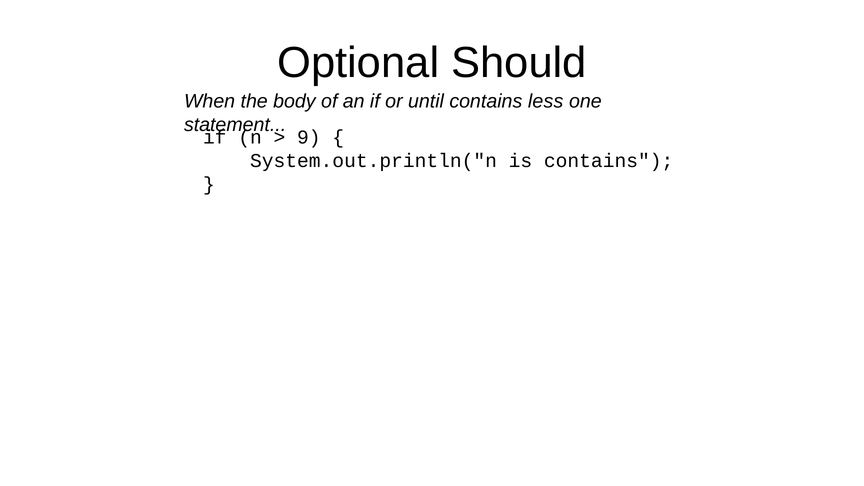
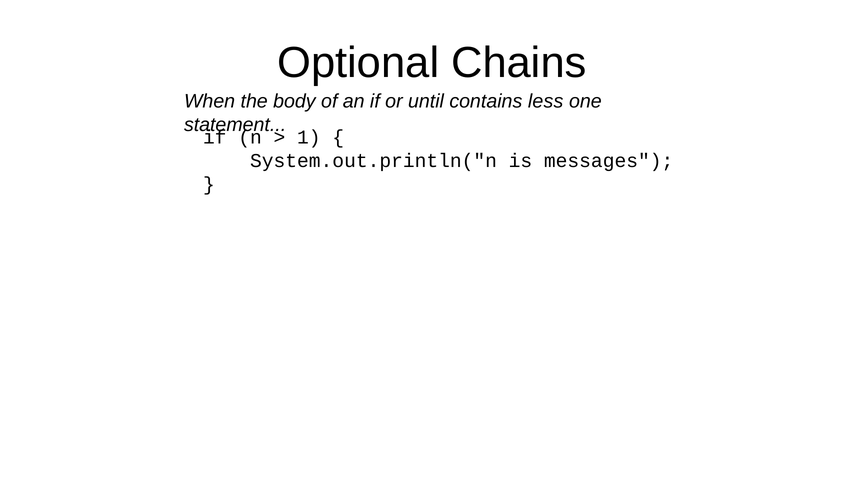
Should: Should -> Chains
9: 9 -> 1
is contains: contains -> messages
